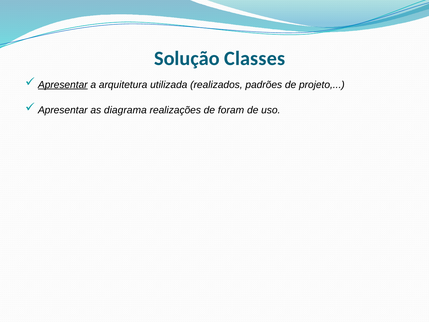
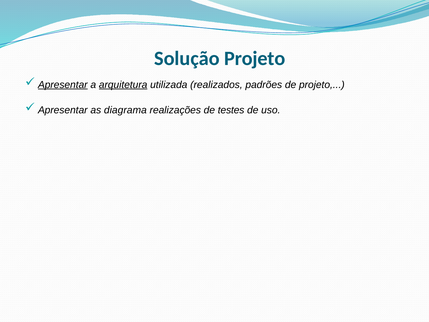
Solução Classes: Classes -> Projeto
arquitetura underline: none -> present
foram: foram -> testes
